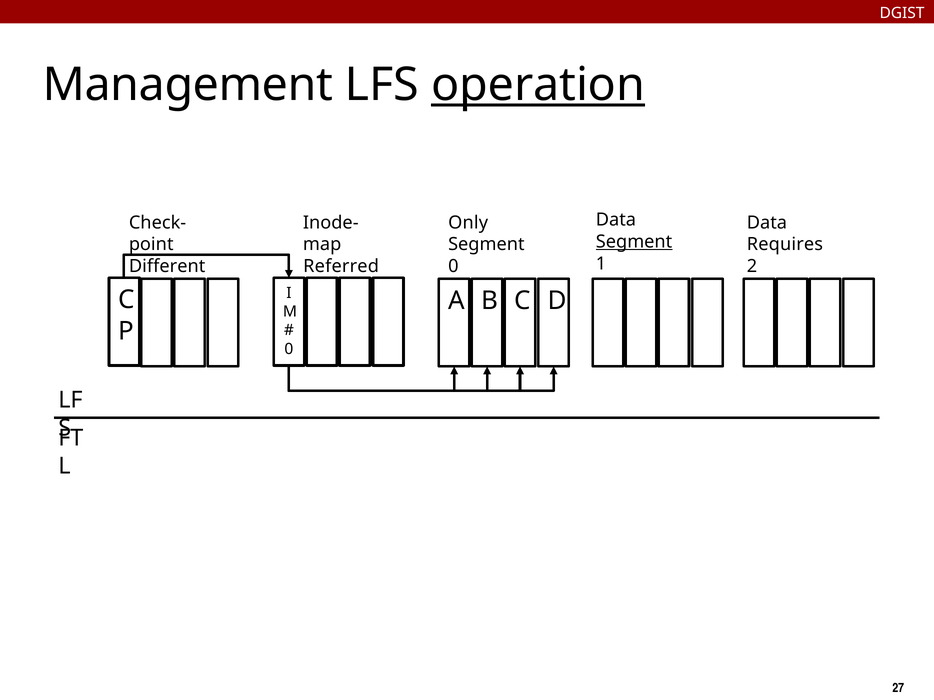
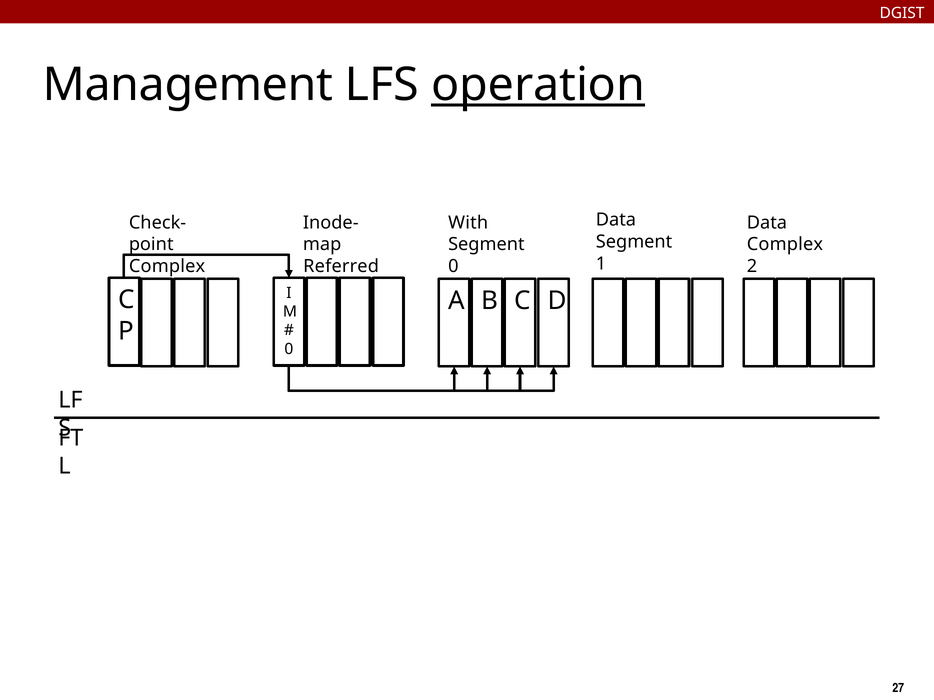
Only: Only -> With
Segment at (634, 242) underline: present -> none
Requires at (785, 245): Requires -> Complex
Different at (167, 266): Different -> Complex
